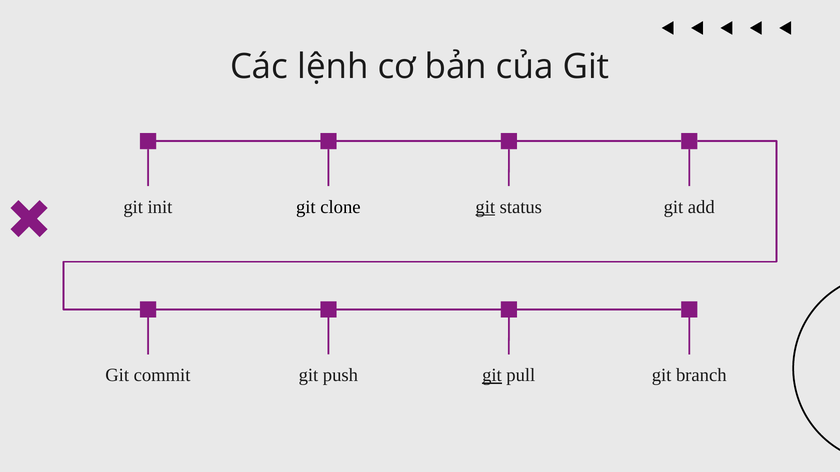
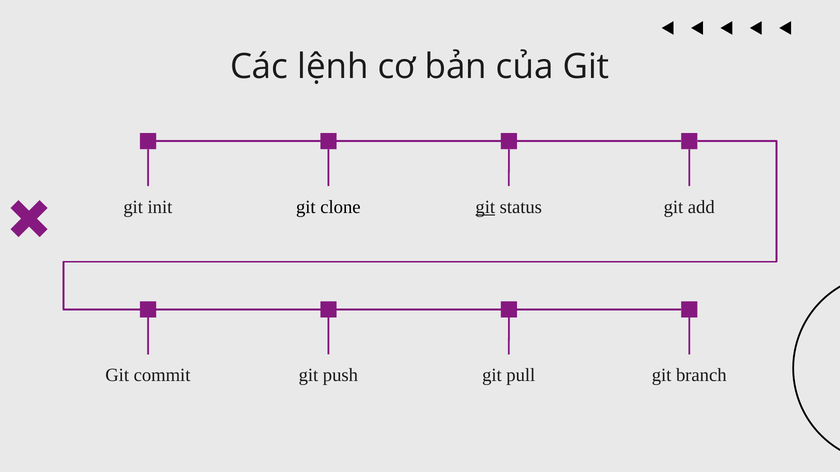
git at (492, 376) underline: present -> none
